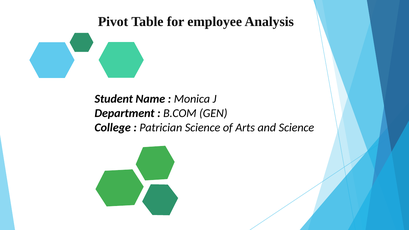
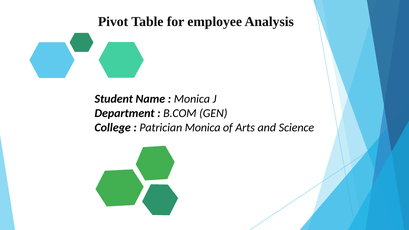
Patrician Science: Science -> Monica
